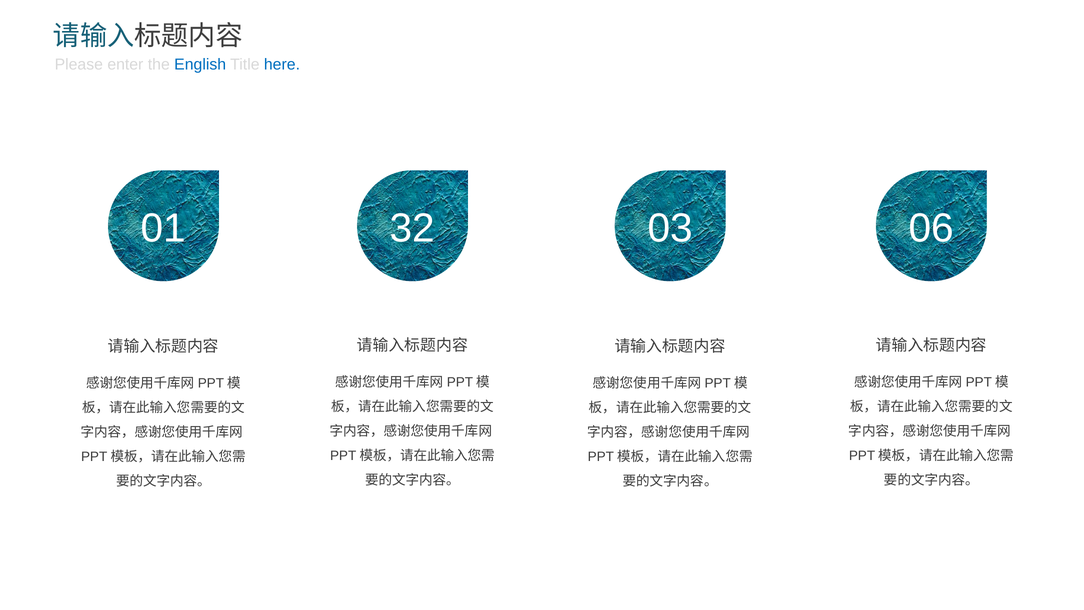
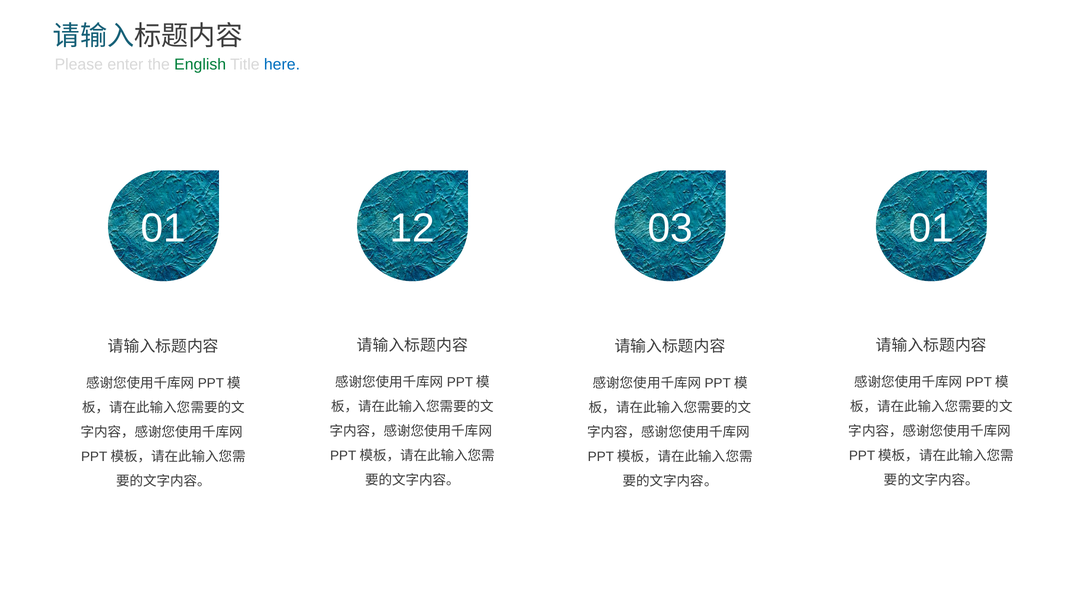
English colour: blue -> green
32: 32 -> 12
03 06: 06 -> 01
